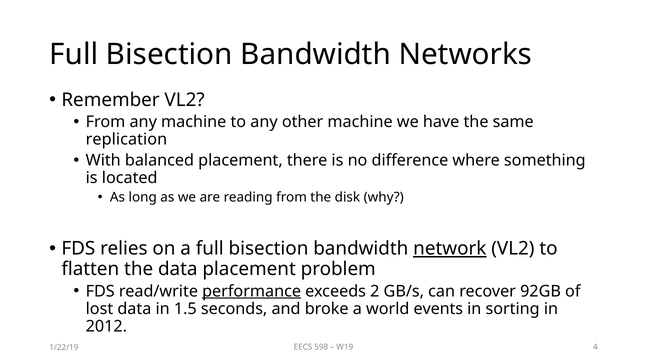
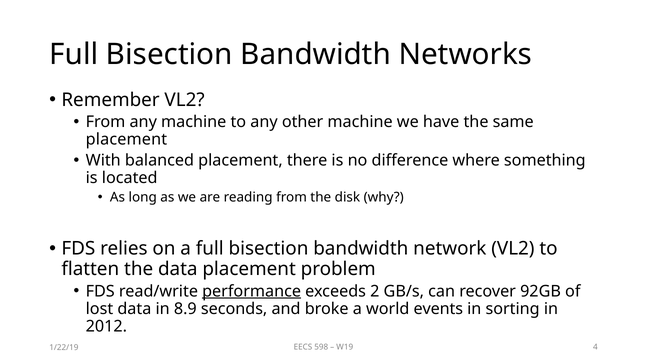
replication at (126, 140): replication -> placement
network underline: present -> none
1.5: 1.5 -> 8.9
